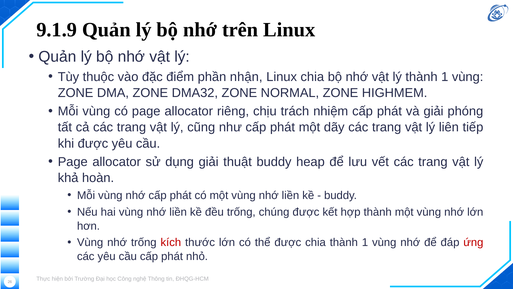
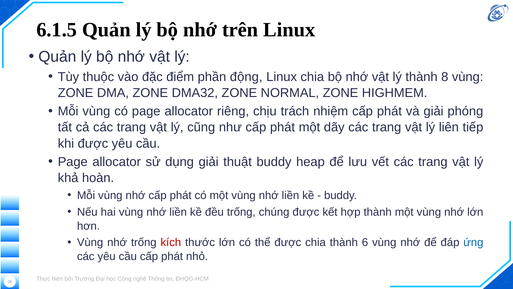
9.1.9: 9.1.9 -> 6.1.5
nhận: nhận -> động
lý thành 1: 1 -> 8
chia thành 1: 1 -> 6
ứng colour: red -> blue
